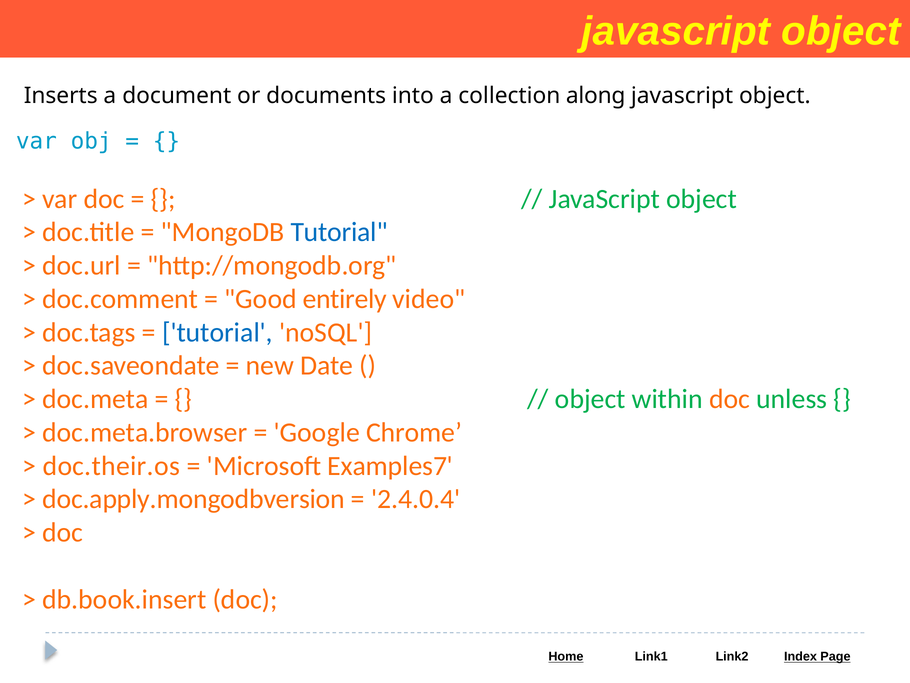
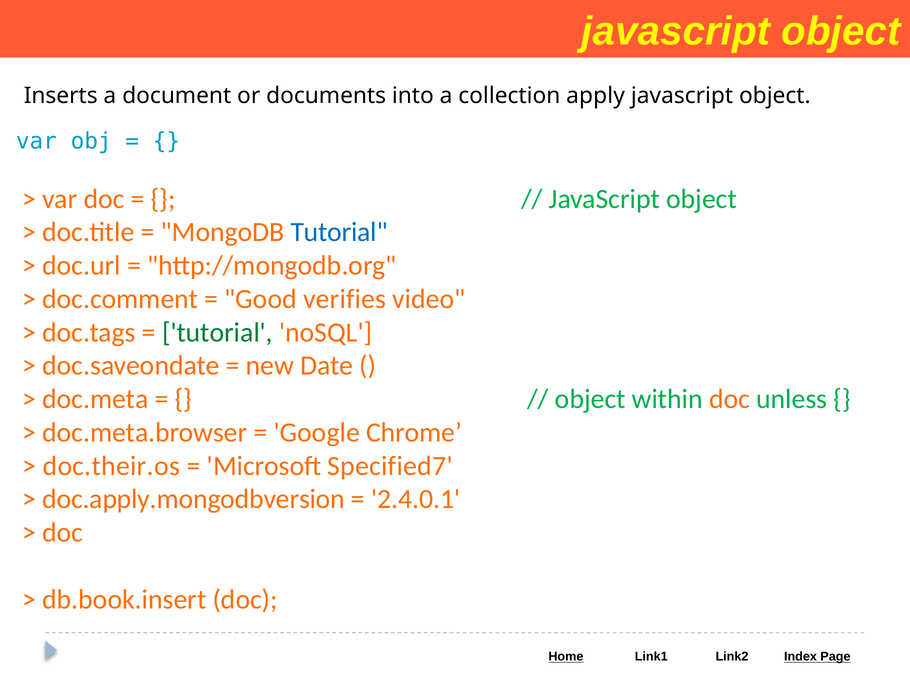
along: along -> apply
entirely: entirely -> verifies
tutorial at (217, 332) colour: blue -> green
Examples7: Examples7 -> Specified7
2.4.0.4: 2.4.0.4 -> 2.4.0.1
